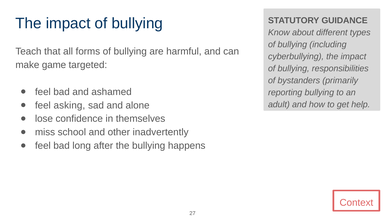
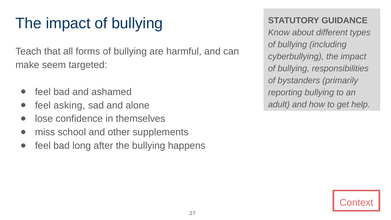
game: game -> seem
inadvertently: inadvertently -> supplements
